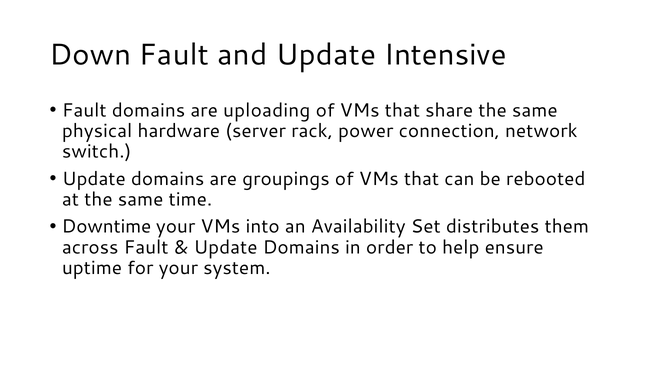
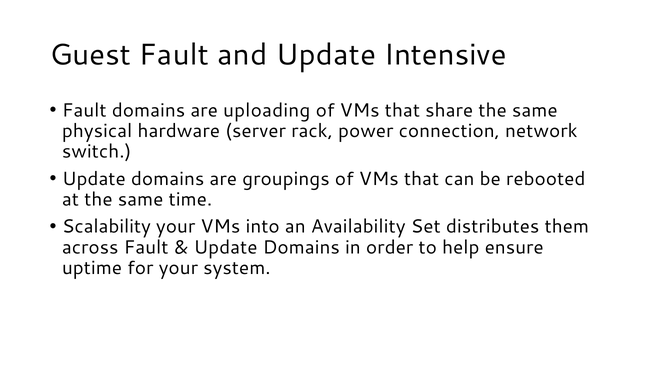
Down: Down -> Guest
Downtime: Downtime -> Scalability
